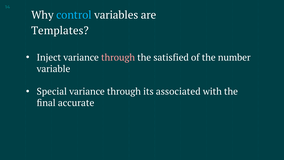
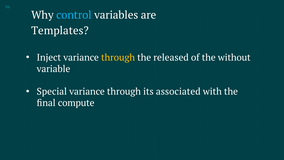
through at (118, 57) colour: pink -> yellow
satisfied: satisfied -> released
number: number -> without
accurate: accurate -> compute
